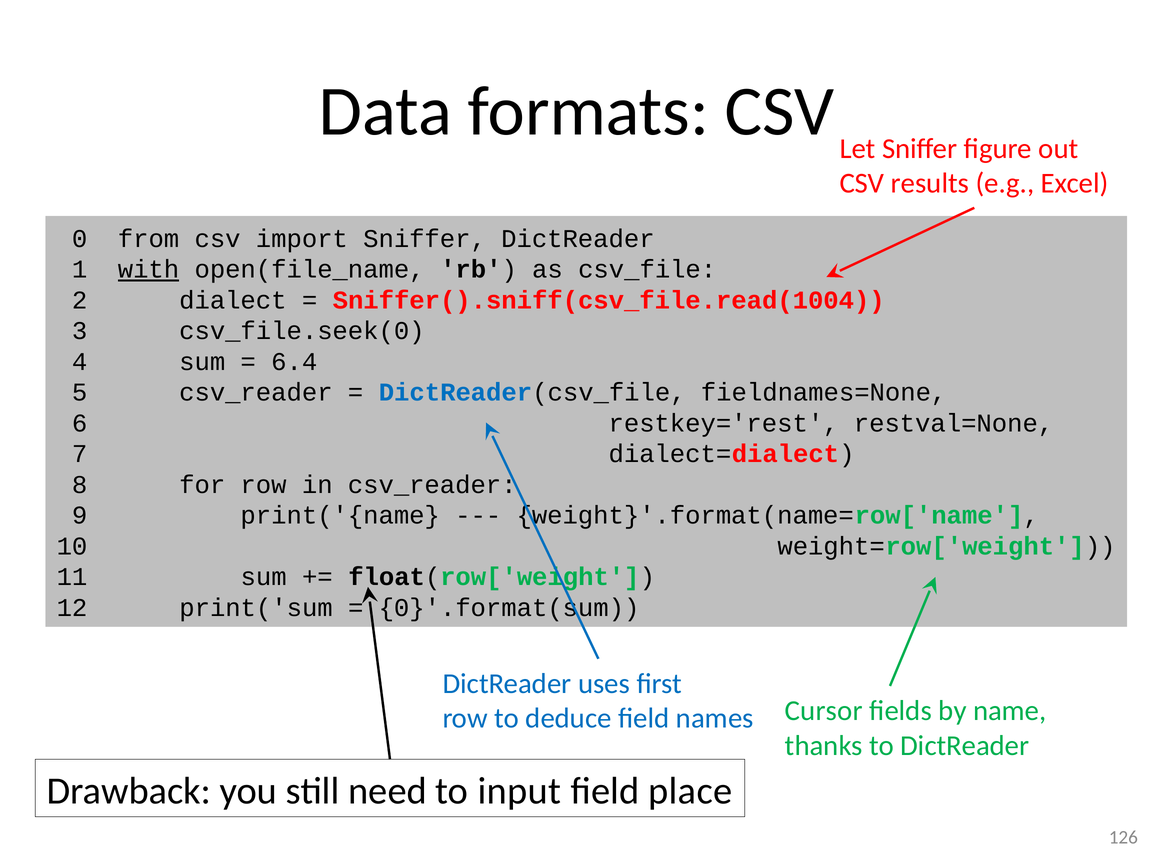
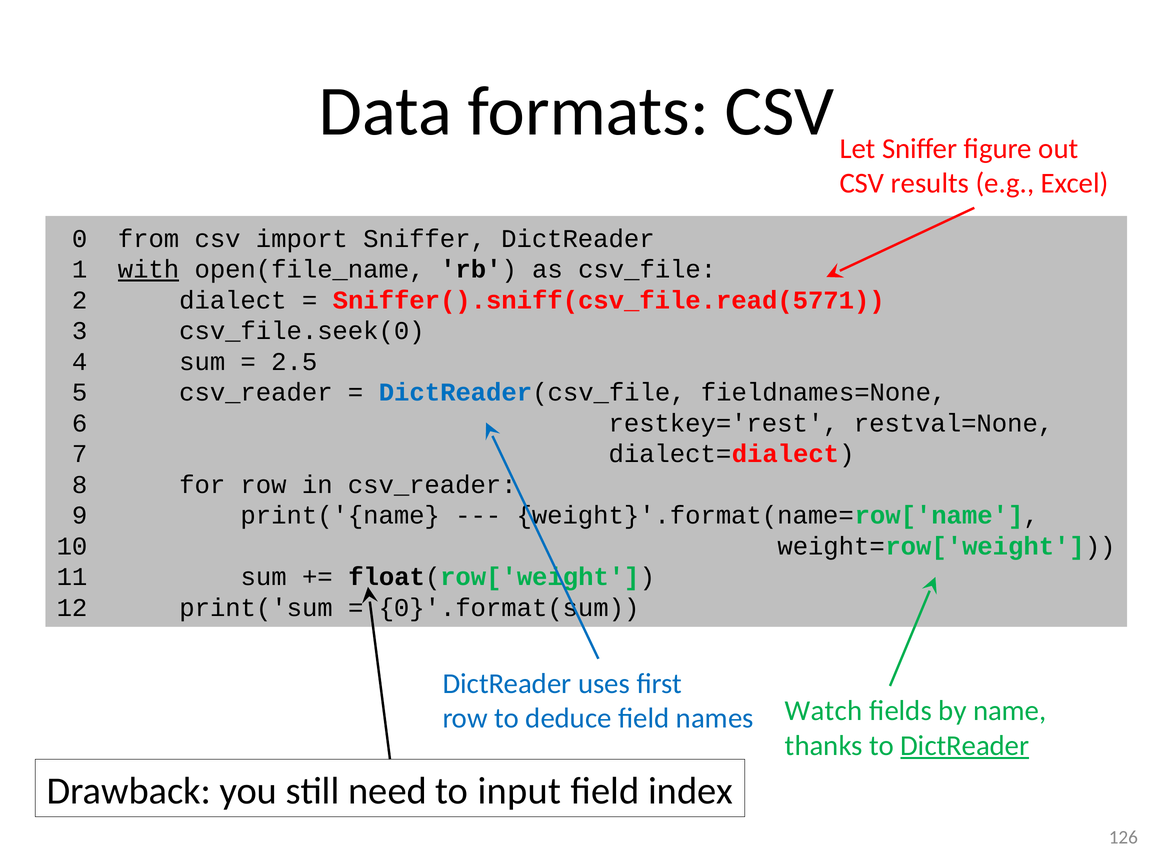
Sniffer().sniff(csv_file.read(1004: Sniffer().sniff(csv_file.read(1004 -> Sniffer().sniff(csv_file.read(5771
6.4: 6.4 -> 2.5
Cursor: Cursor -> Watch
DictReader at (965, 746) underline: none -> present
place: place -> index
